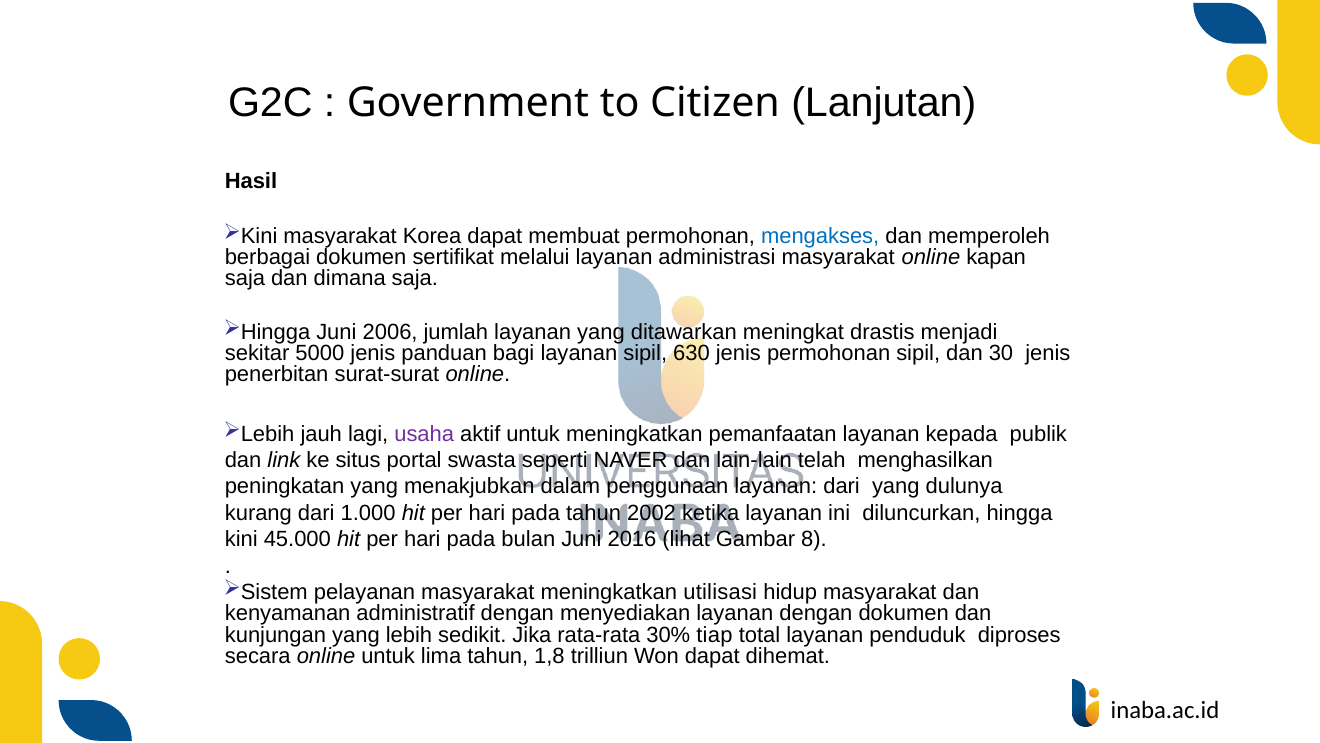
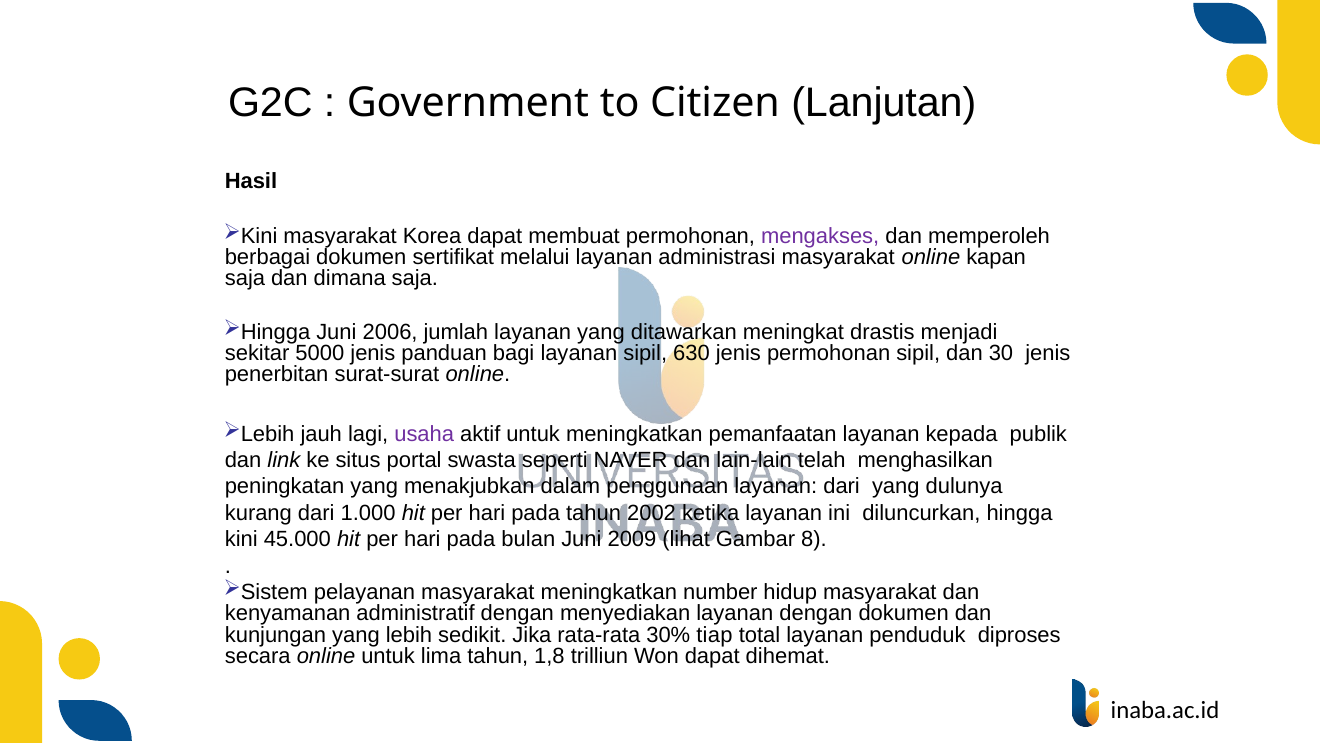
mengakses colour: blue -> purple
2016: 2016 -> 2009
utilisasi: utilisasi -> number
